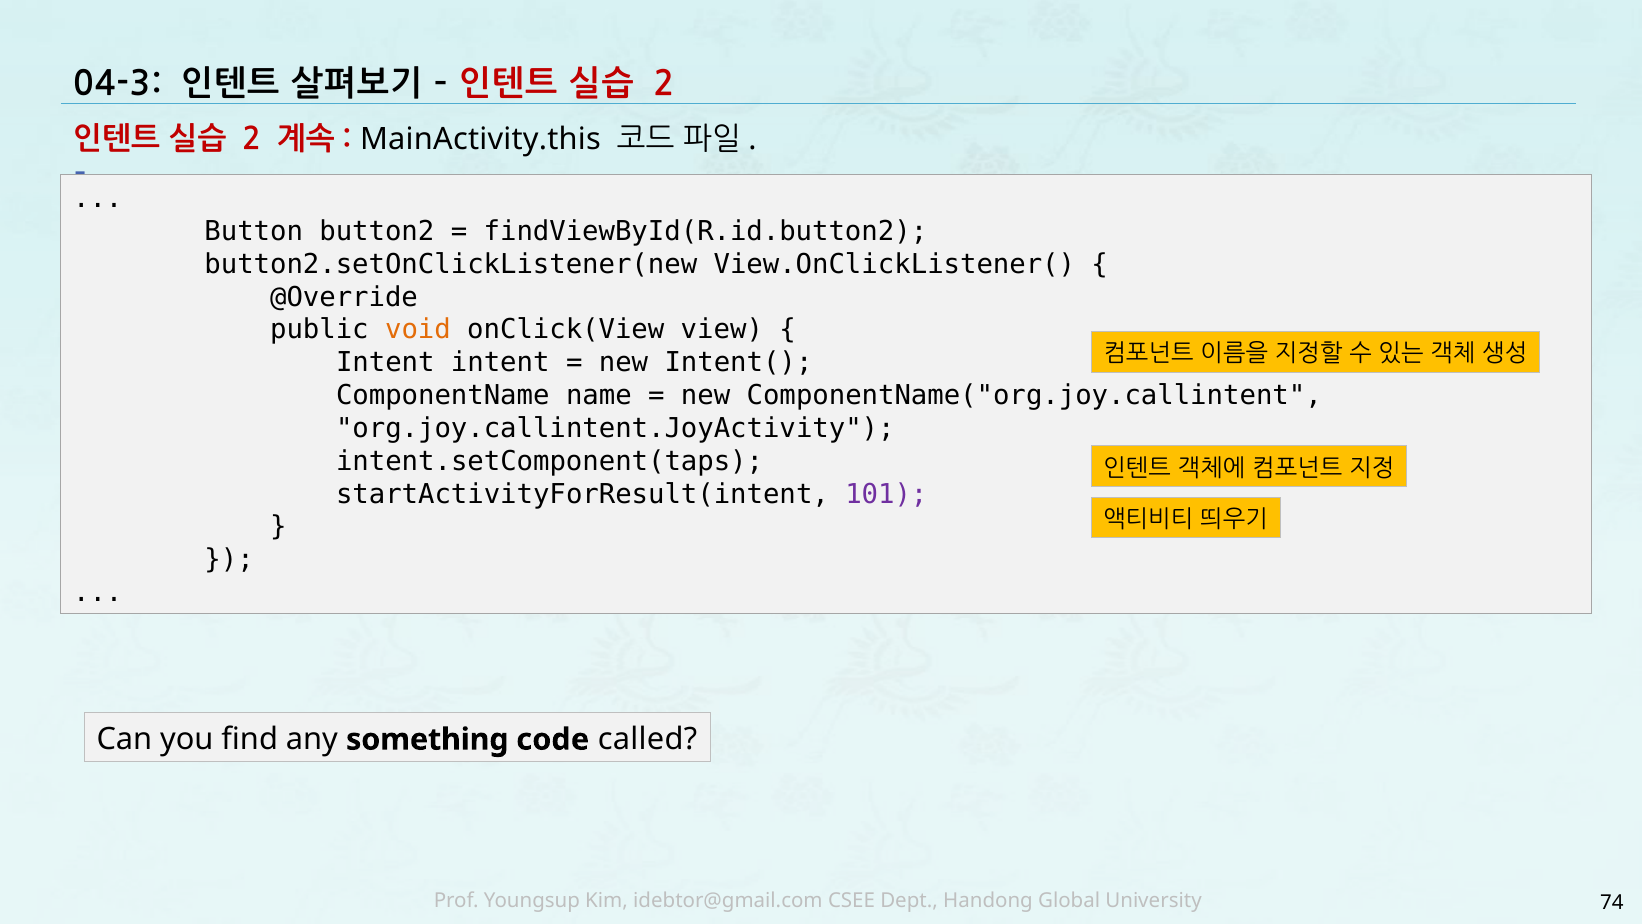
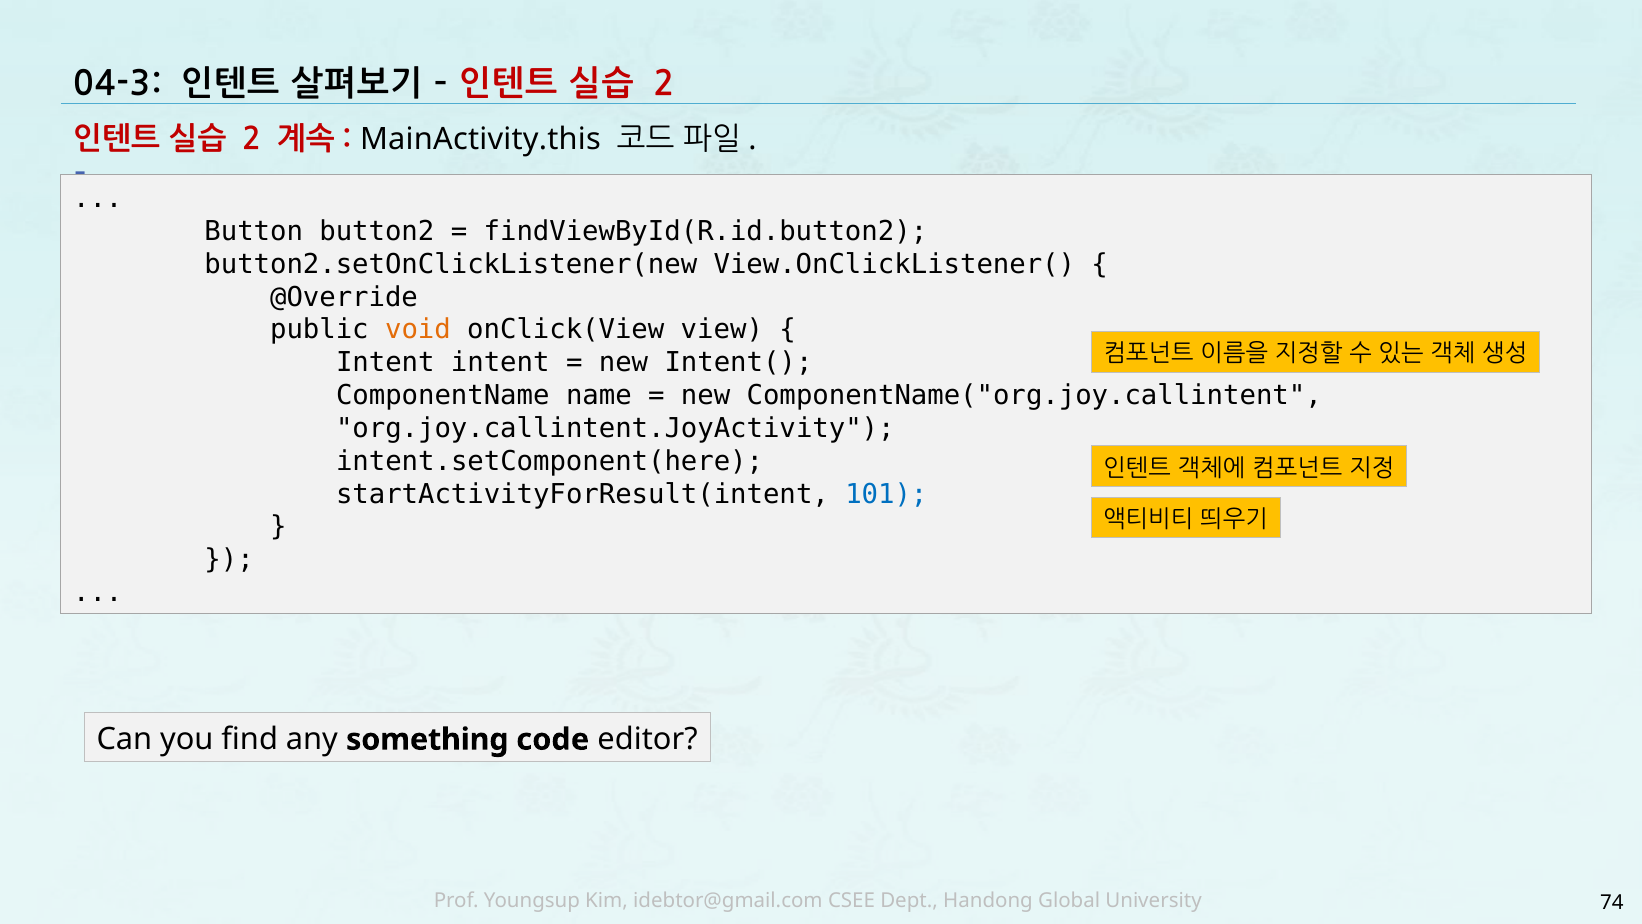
intent.setComponent(taps: intent.setComponent(taps -> intent.setComponent(here
101 colour: purple -> blue
called: called -> editor
